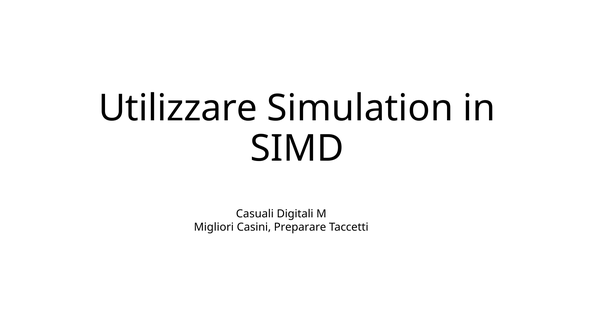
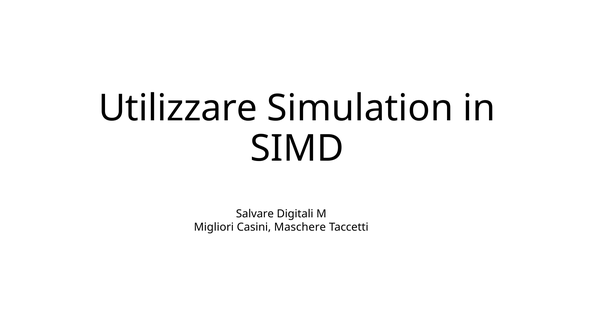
Casuali: Casuali -> Salvare
Preparare: Preparare -> Maschere
